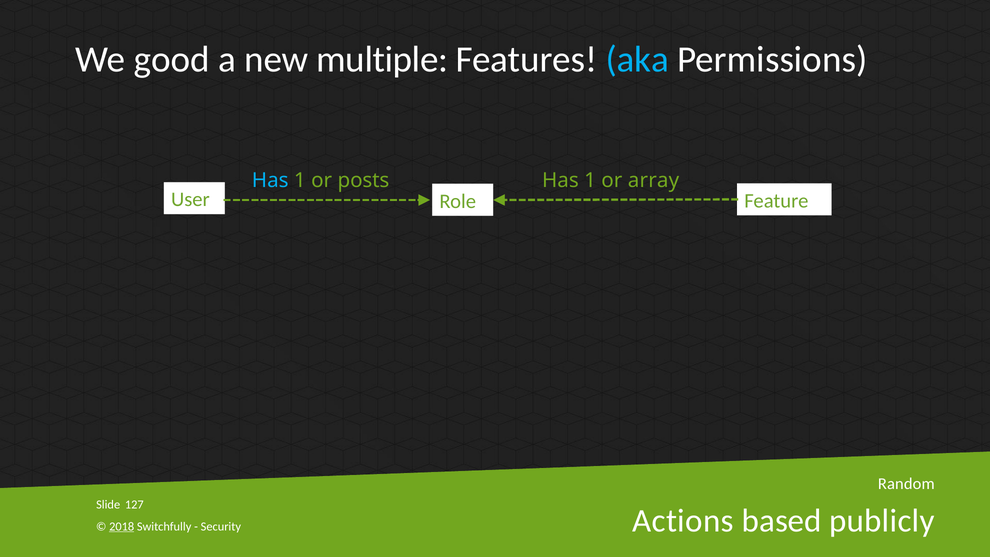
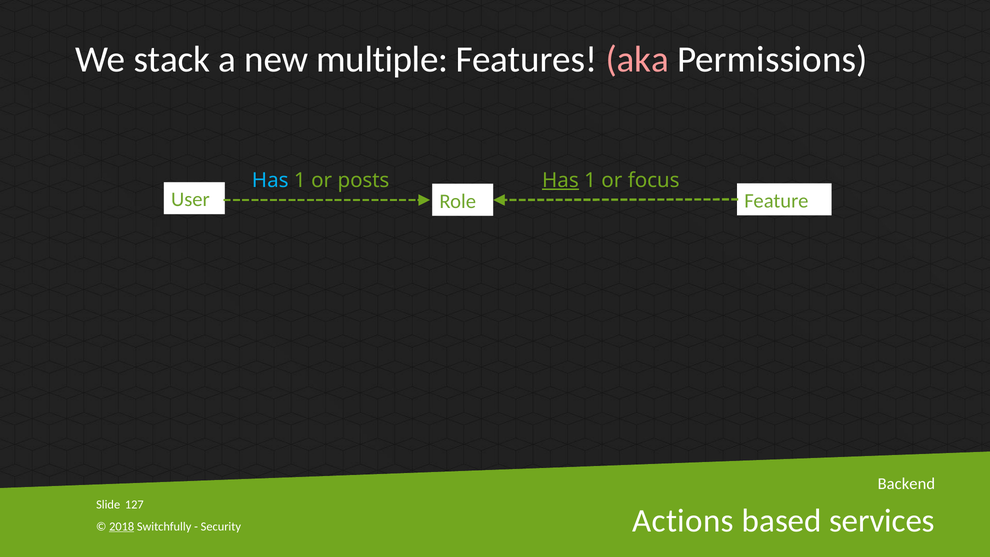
good: good -> stack
aka colour: light blue -> pink
Has at (560, 180) underline: none -> present
array: array -> focus
Random: Random -> Backend
publicly: publicly -> services
